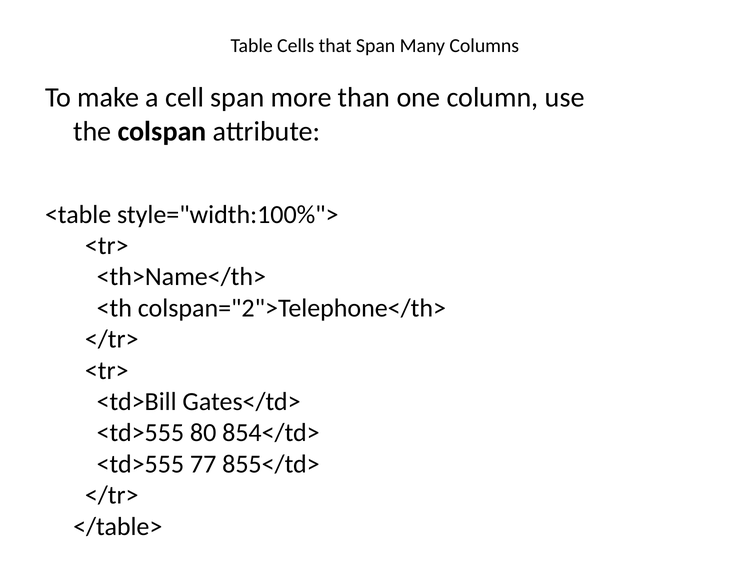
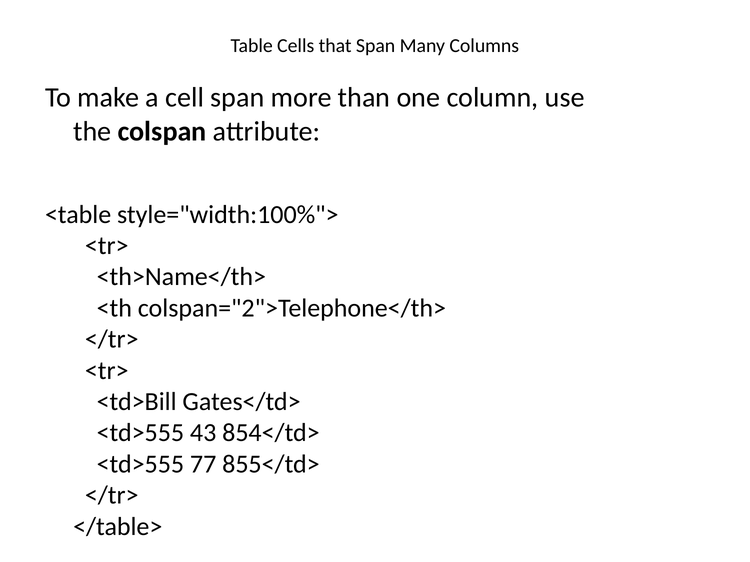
80: 80 -> 43
